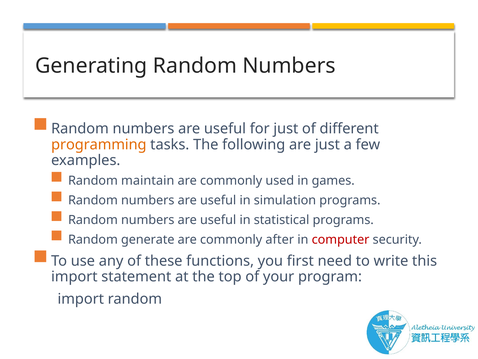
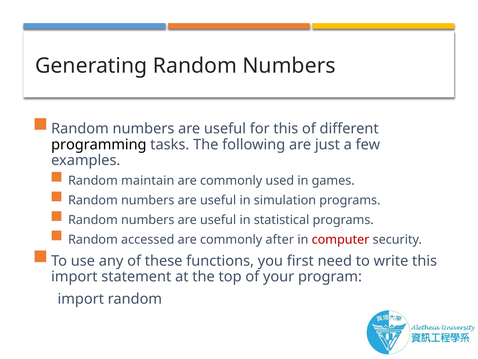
for just: just -> this
programming colour: orange -> black
generate: generate -> accessed
